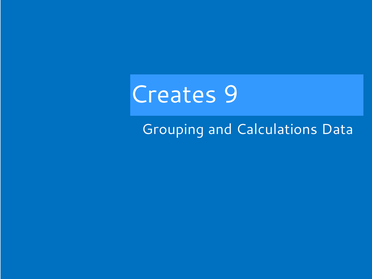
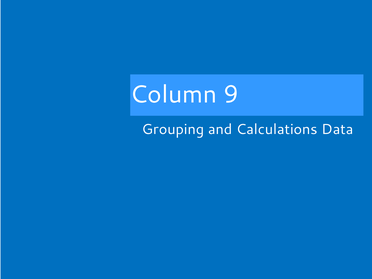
Creates: Creates -> Column
